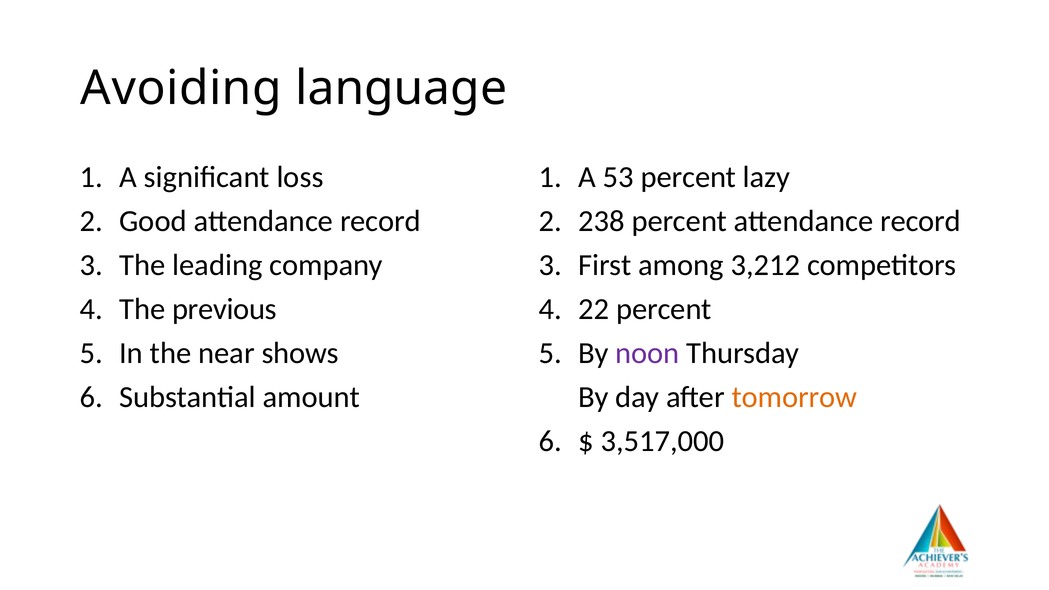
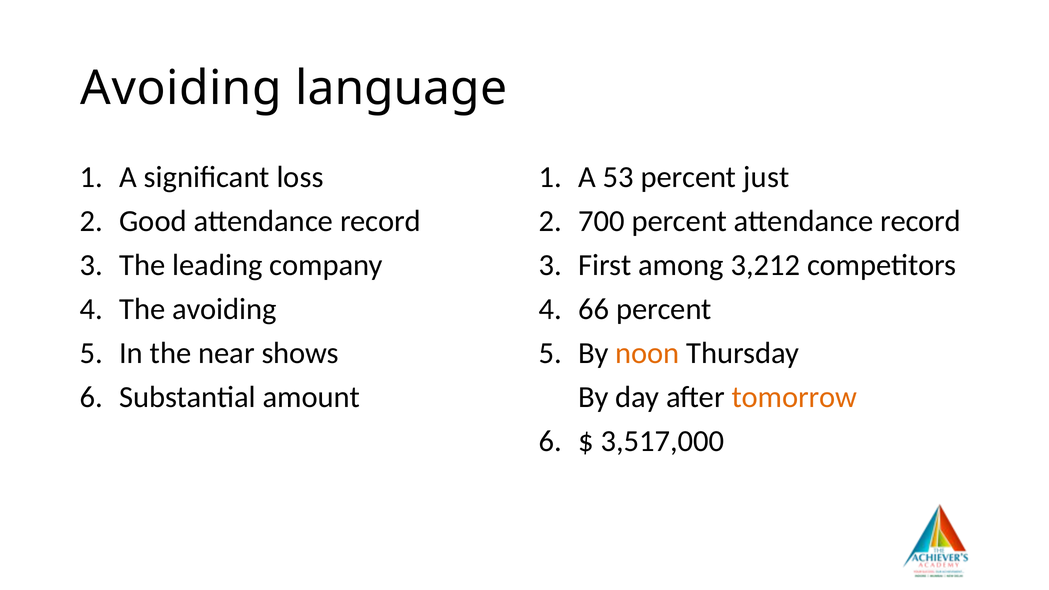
lazy: lazy -> just
238: 238 -> 700
The previous: previous -> avoiding
22: 22 -> 66
noon colour: purple -> orange
